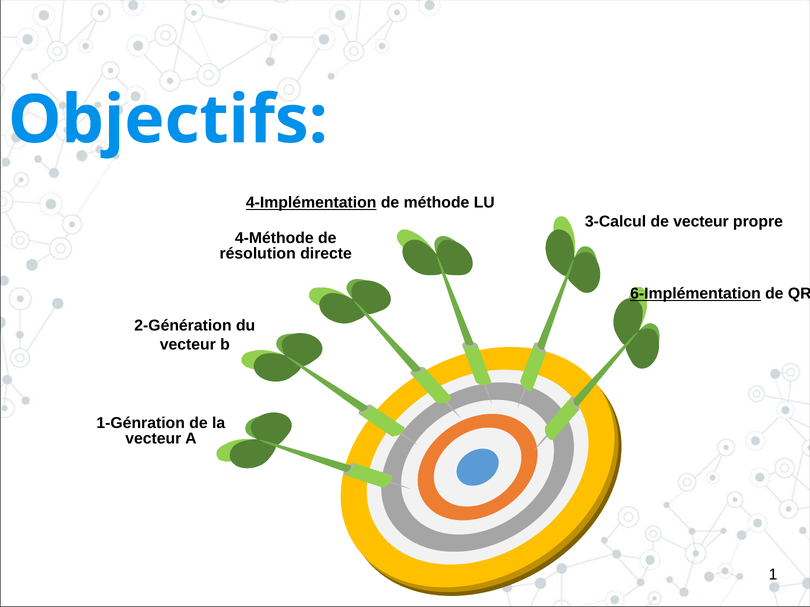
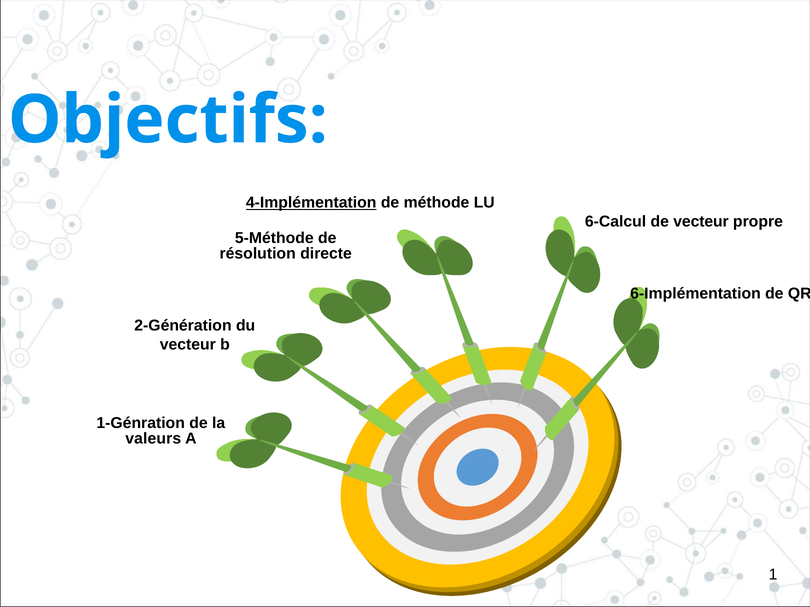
3-Calcul: 3-Calcul -> 6-Calcul
4-Méthode: 4-Méthode -> 5-Méthode
6-Implémentation underline: present -> none
vecteur at (153, 439): vecteur -> valeurs
